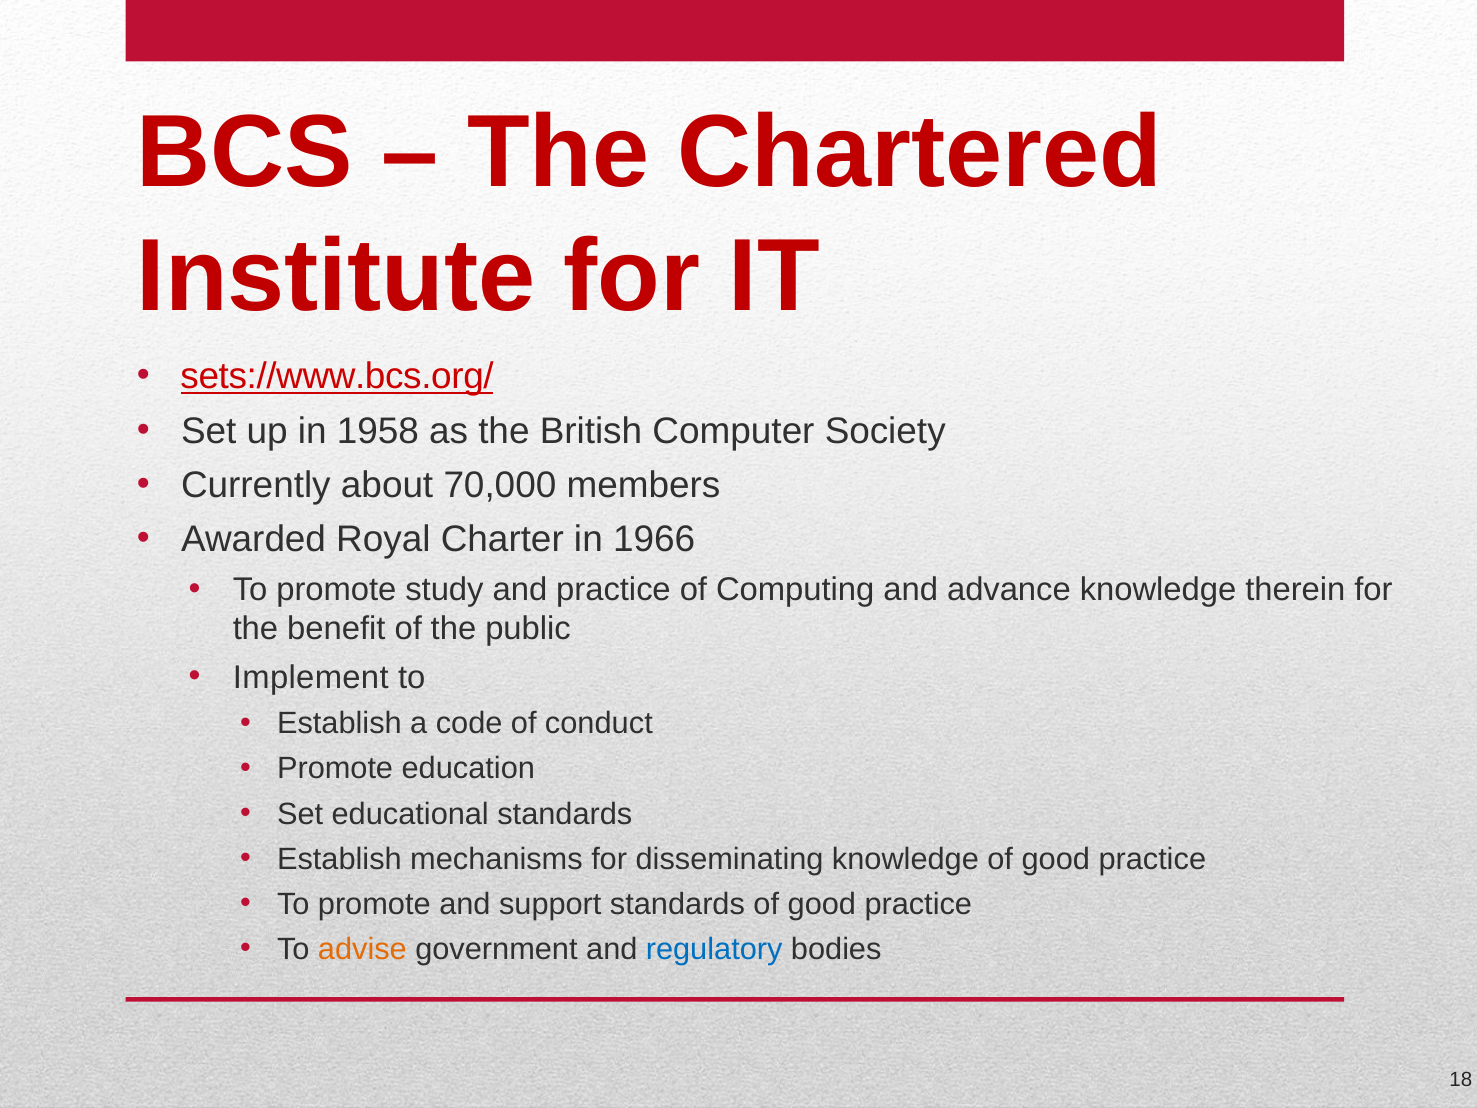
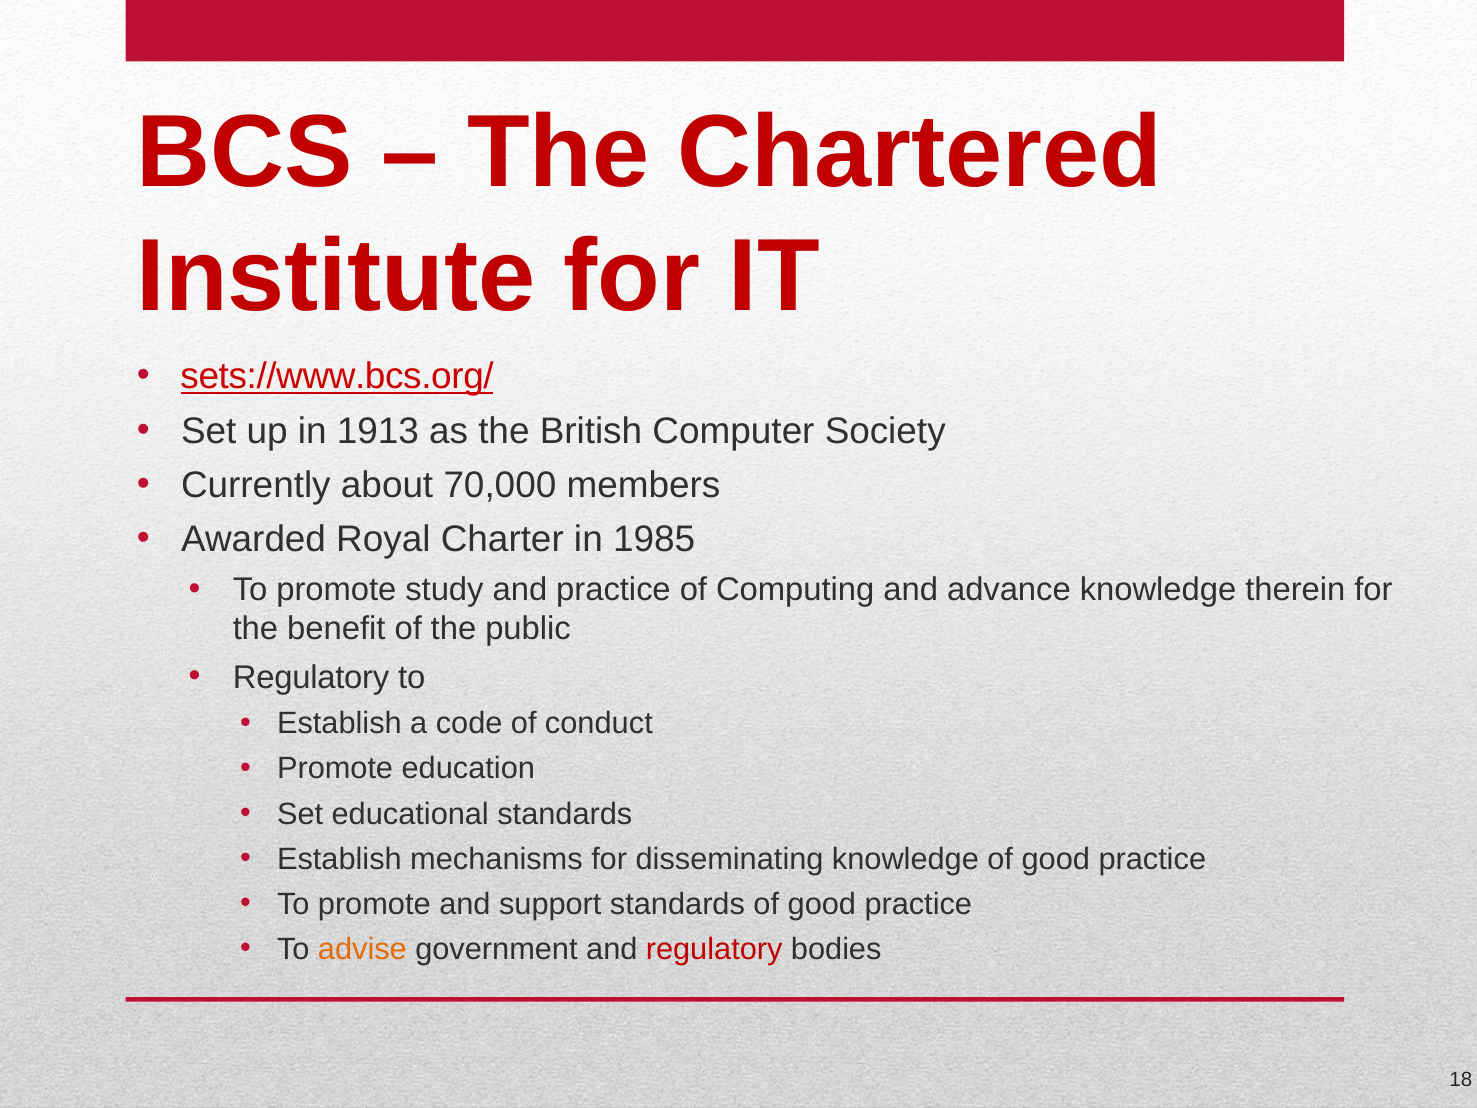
1958: 1958 -> 1913
1966: 1966 -> 1985
Implement at (311, 677): Implement -> Regulatory
regulatory at (714, 949) colour: blue -> red
